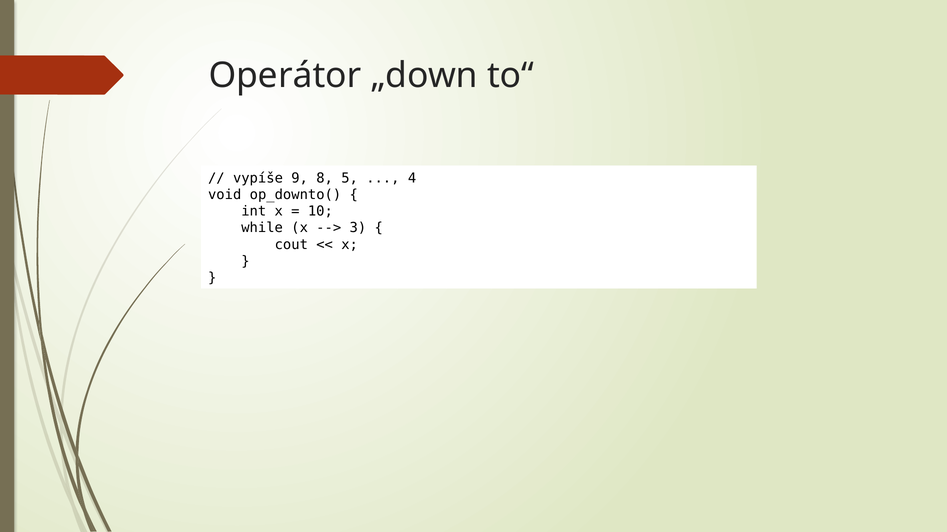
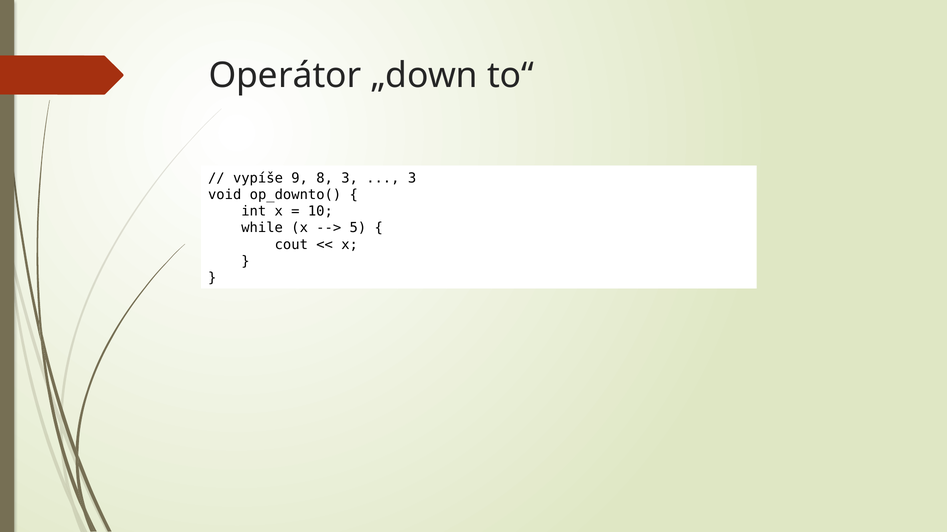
8 5: 5 -> 3
4 at (412, 178): 4 -> 3
3: 3 -> 5
